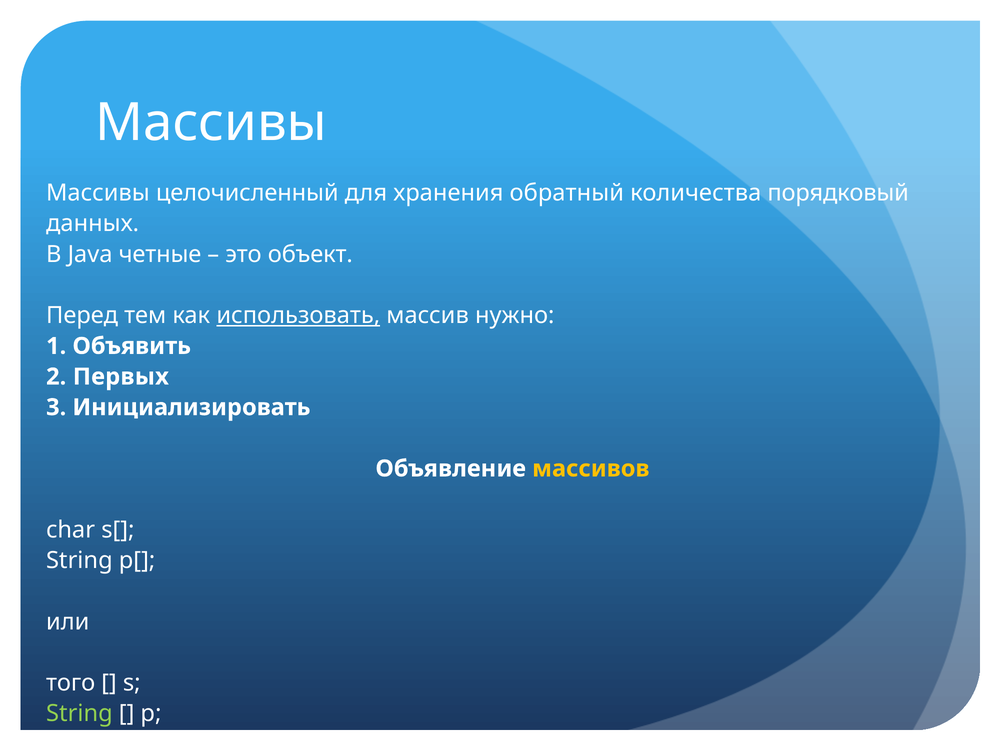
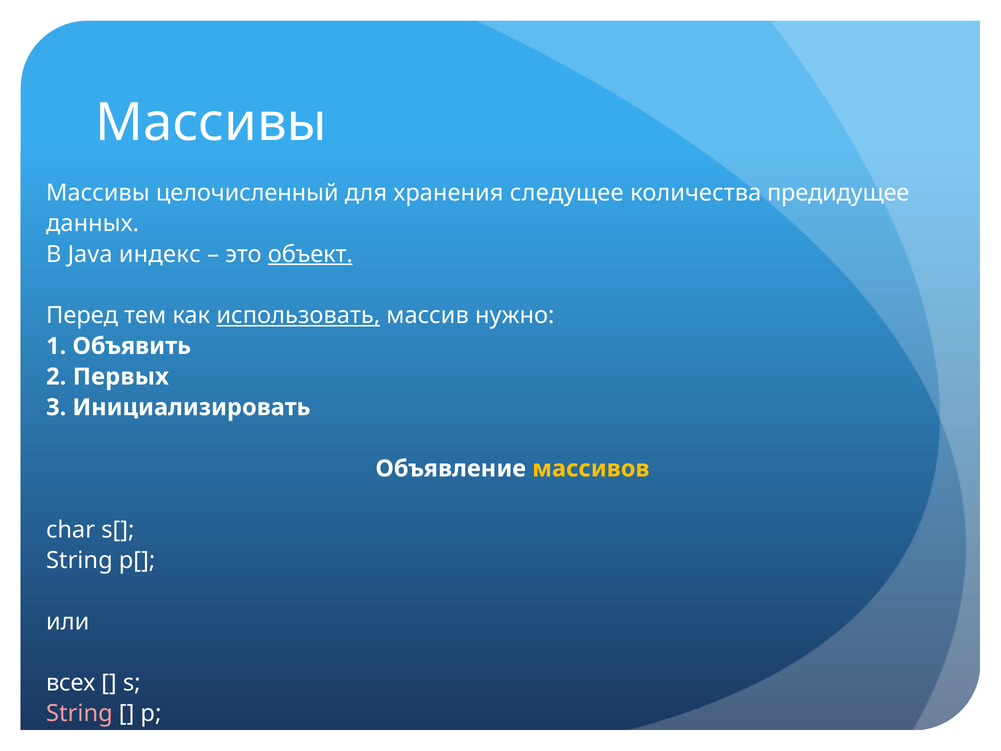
обратный: обратный -> следущее
порядковый: порядковый -> предидущее
четные: четные -> индекс
объект underline: none -> present
того: того -> всех
String at (79, 713) colour: light green -> pink
